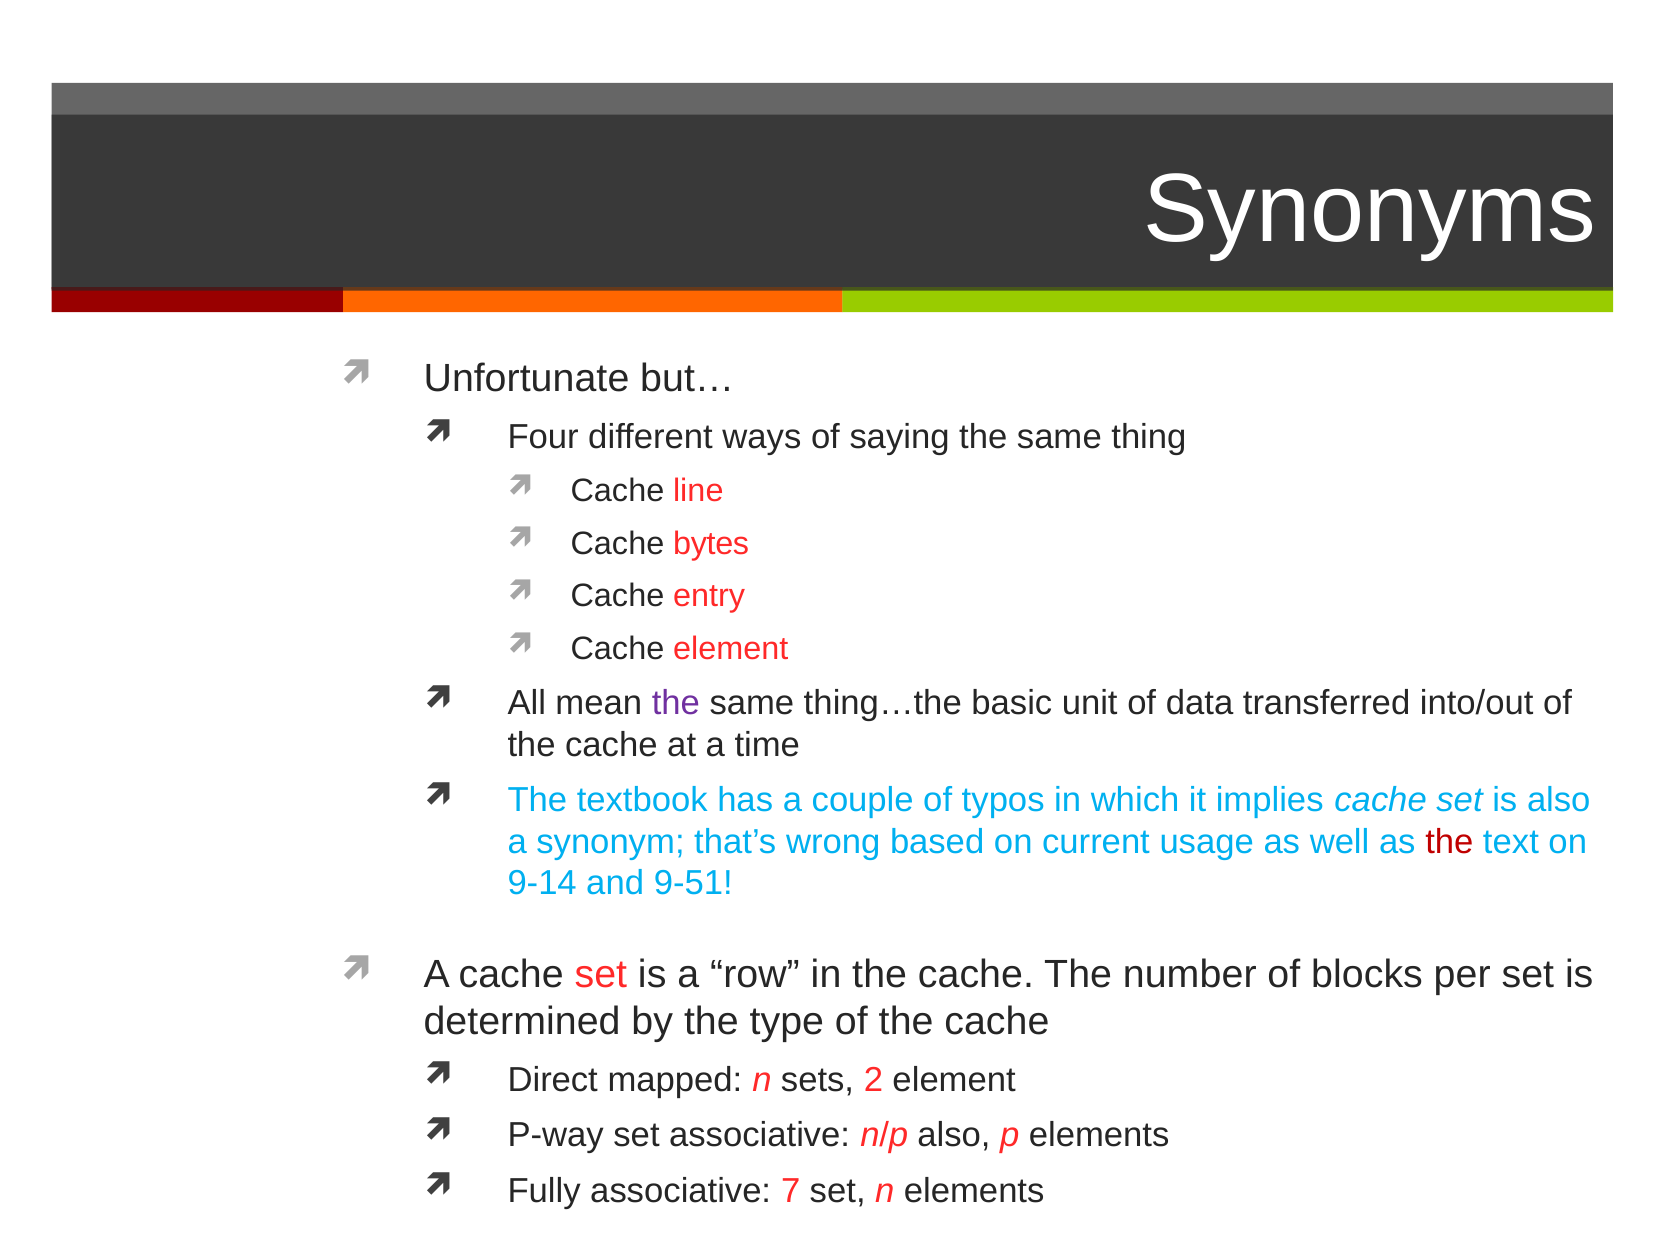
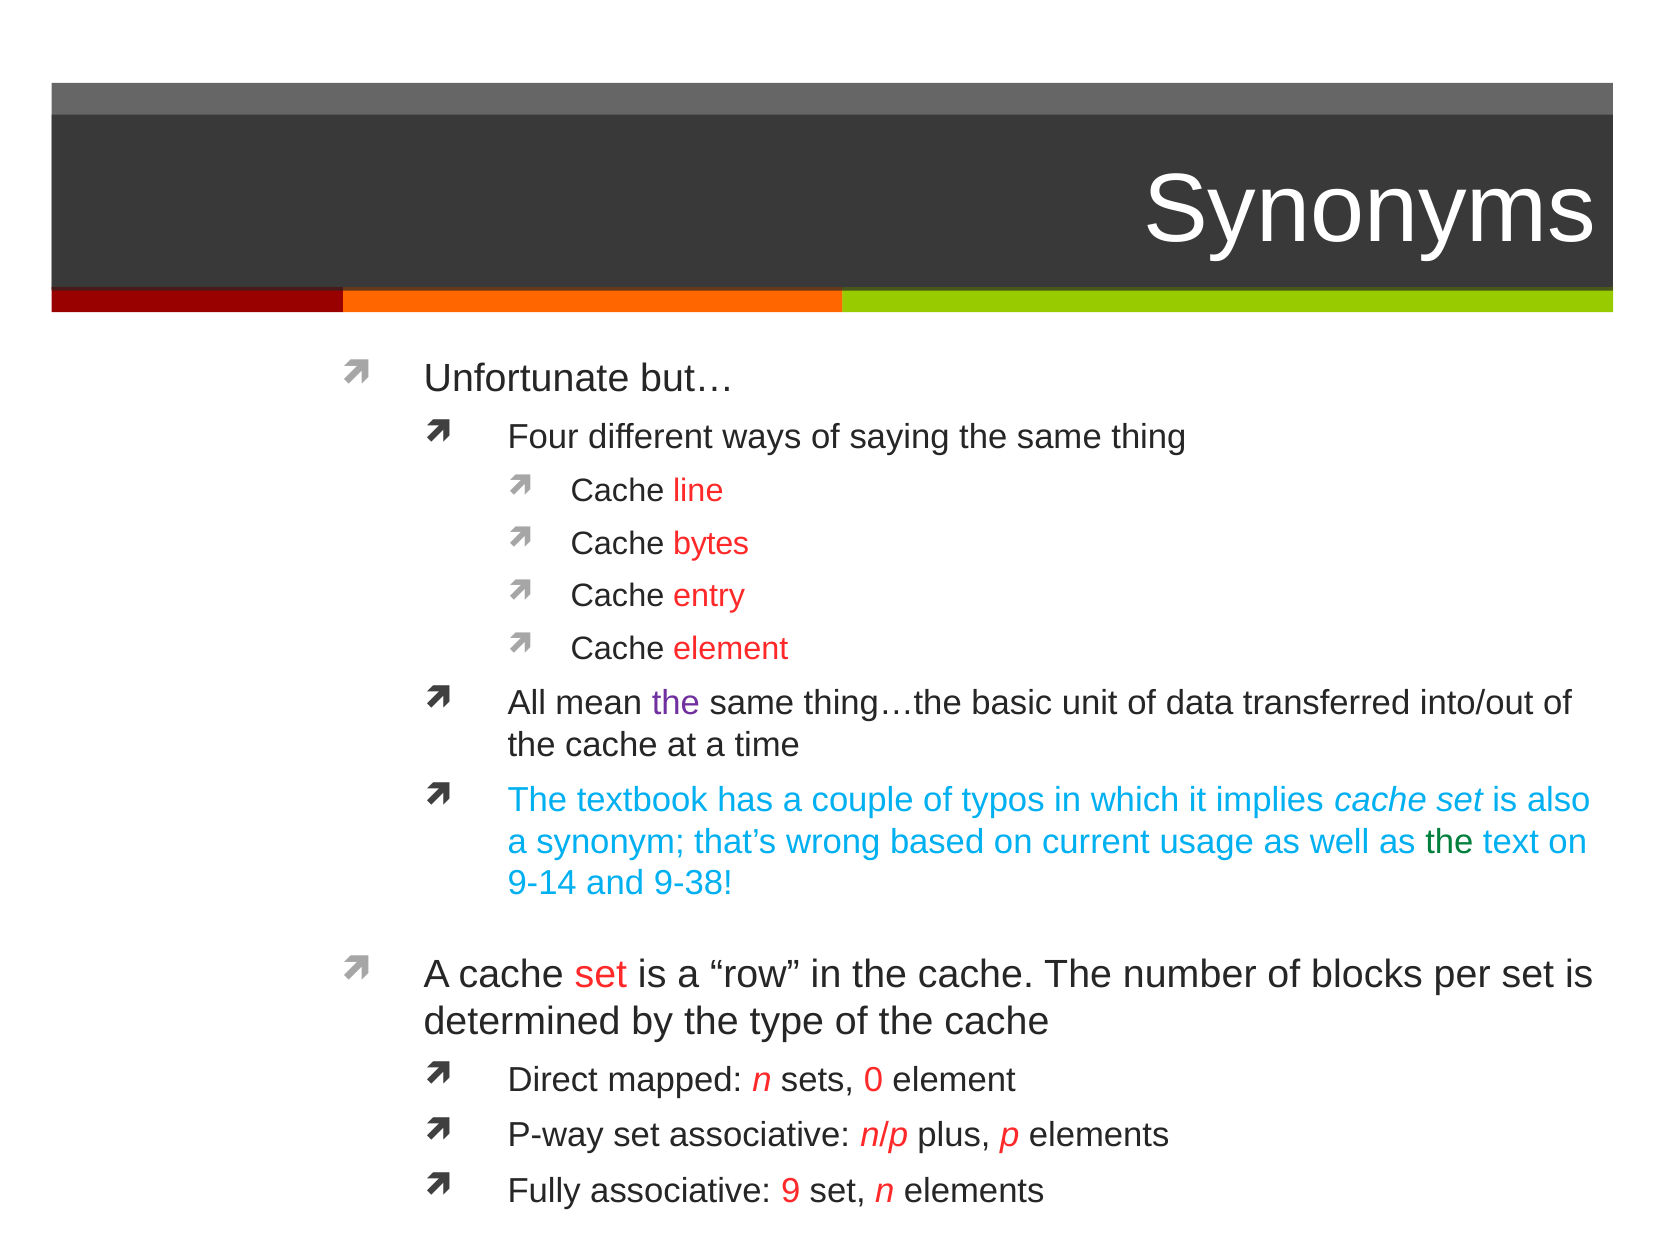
the at (1449, 842) colour: red -> green
9-51: 9-51 -> 9-38
2: 2 -> 0
n/p also: also -> plus
7: 7 -> 9
